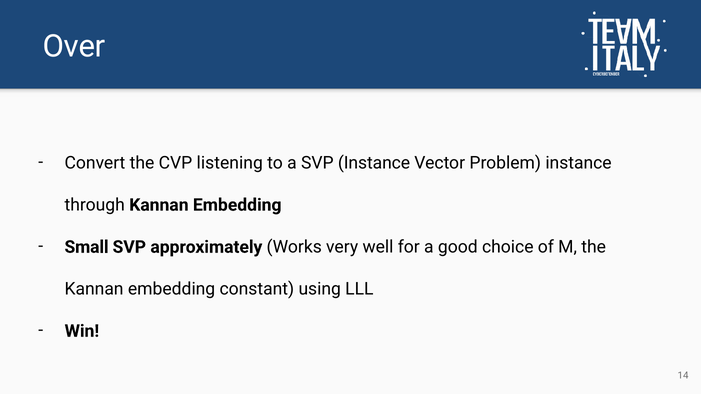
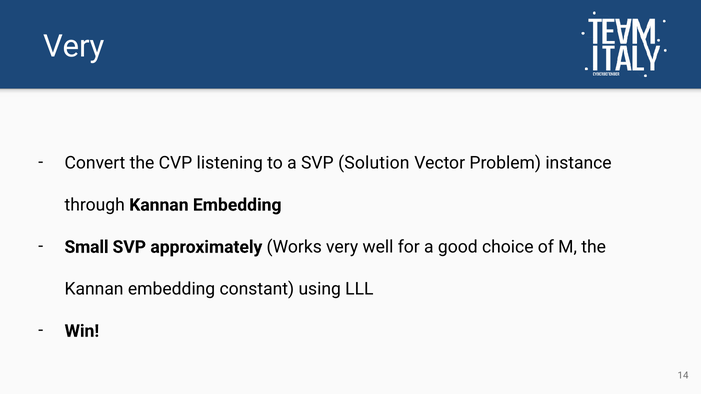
Over at (74, 46): Over -> Very
SVP Instance: Instance -> Solution
